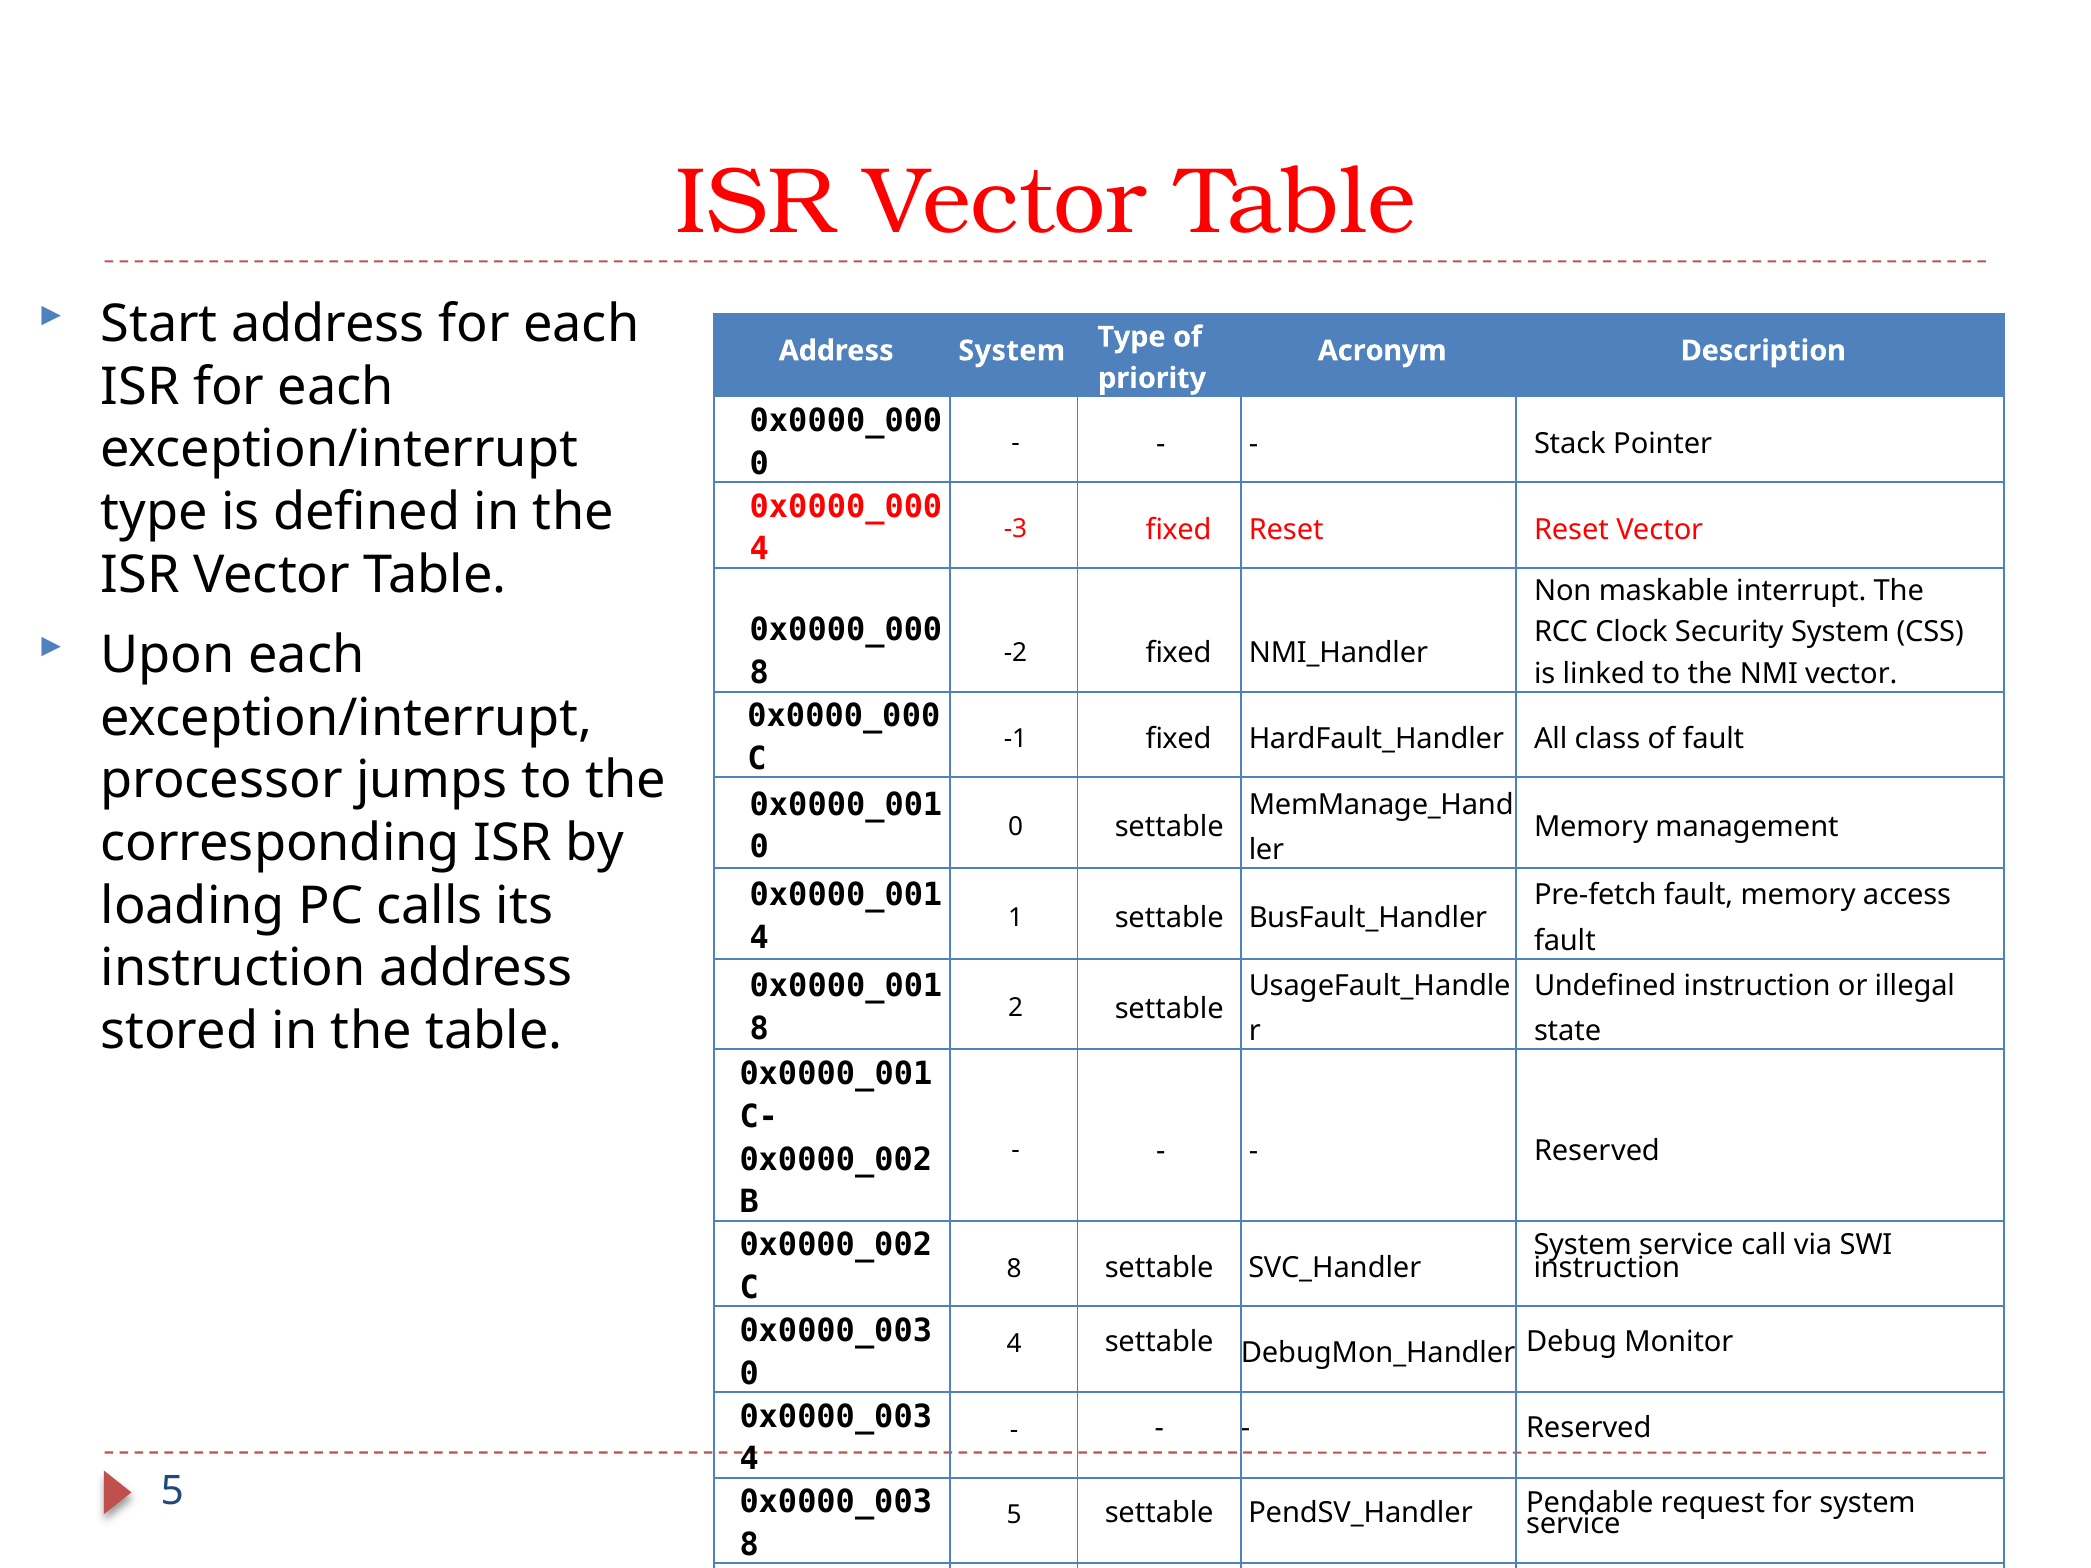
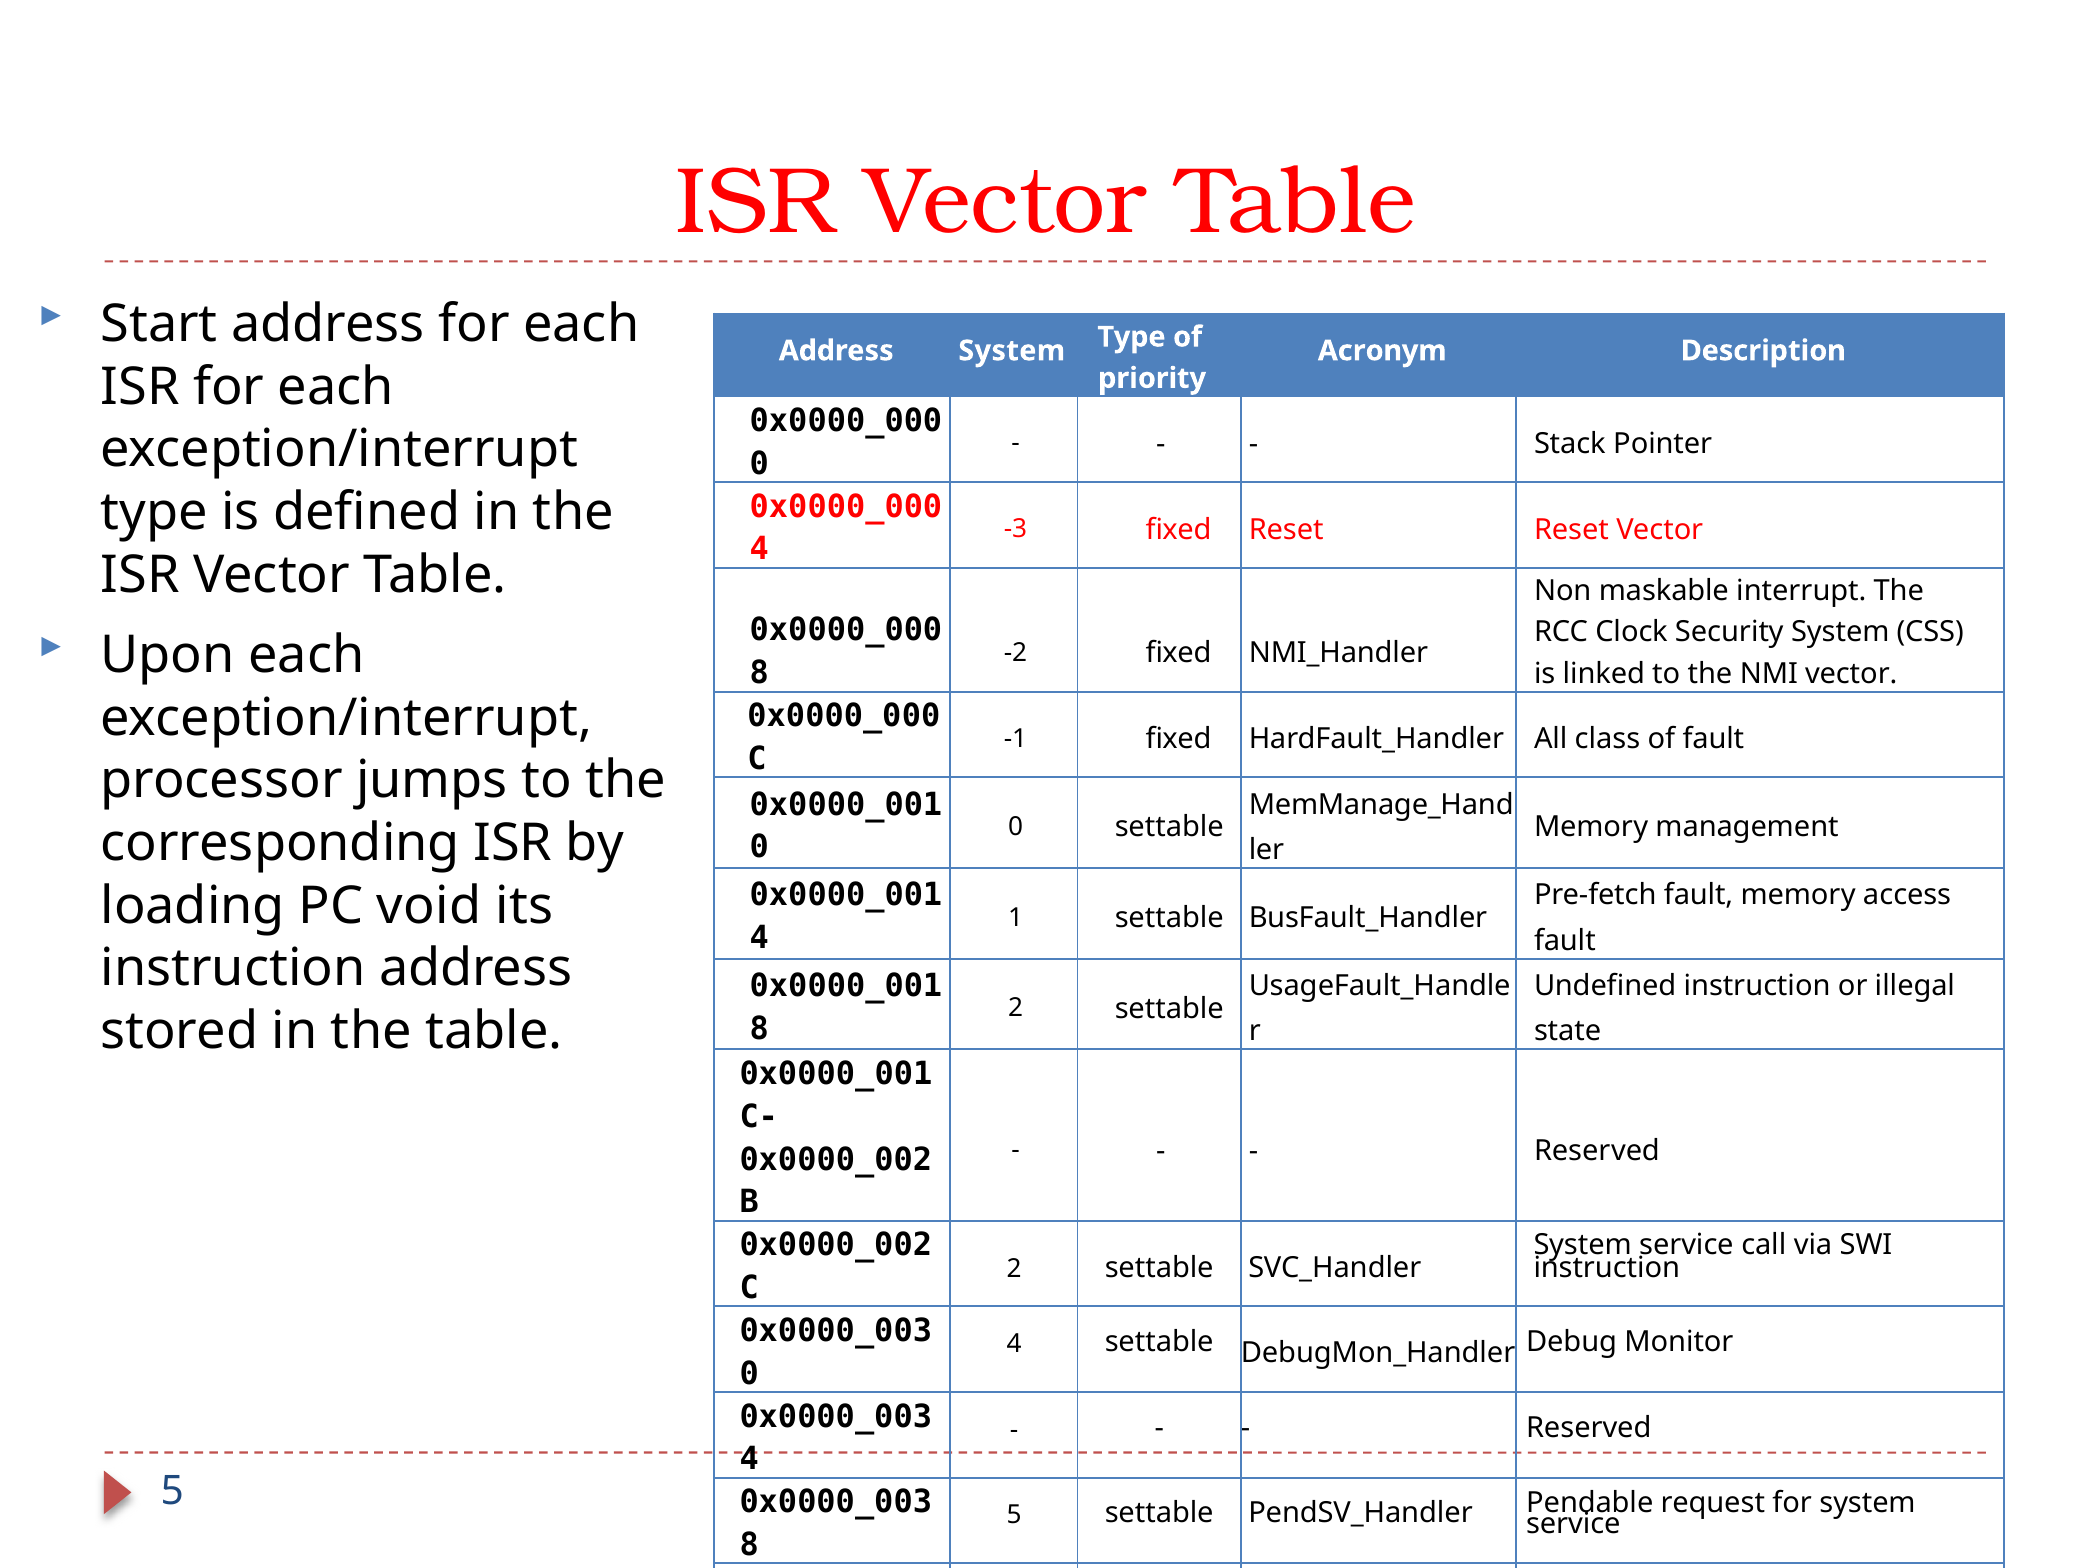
calls: calls -> void
8 at (1014, 1270): 8 -> 2
